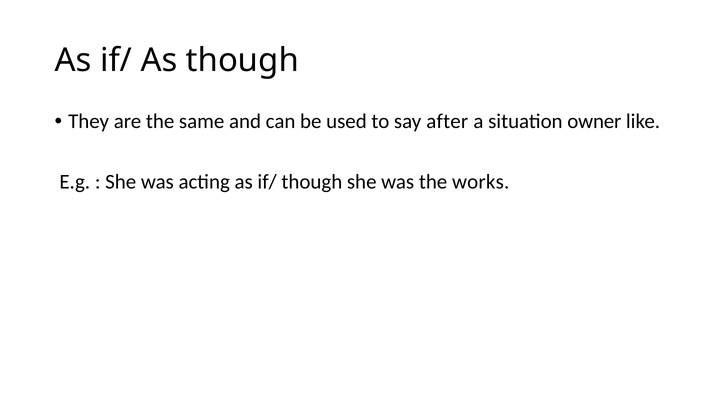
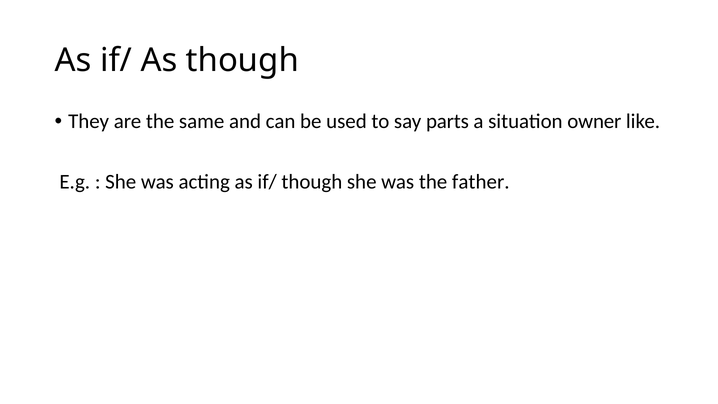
after: after -> parts
works: works -> father
